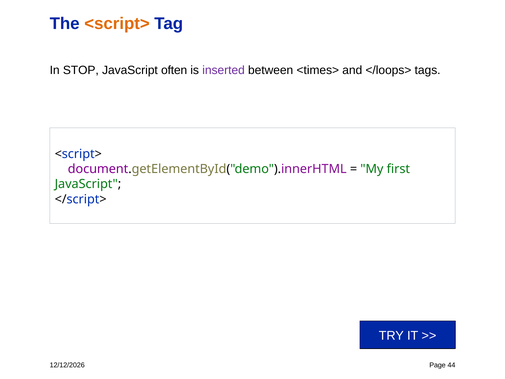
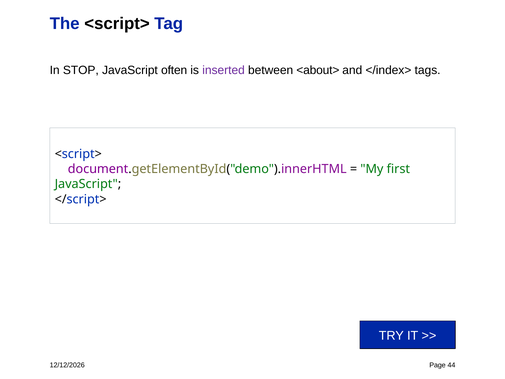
<script> at (117, 24) colour: orange -> black
<times>: <times> -> <about>
</loops>: </loops> -> </index>
